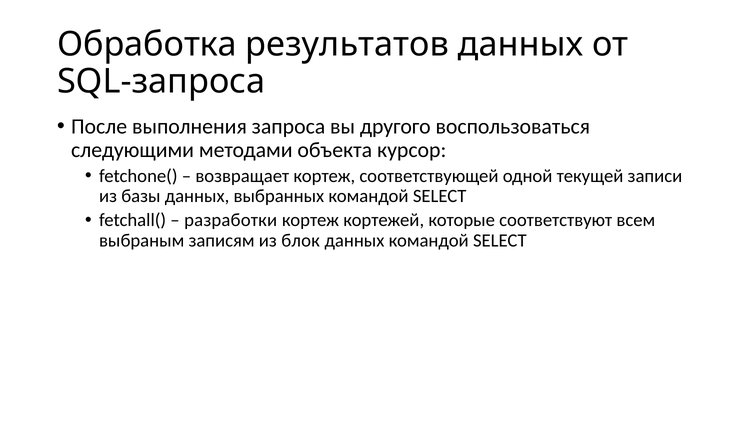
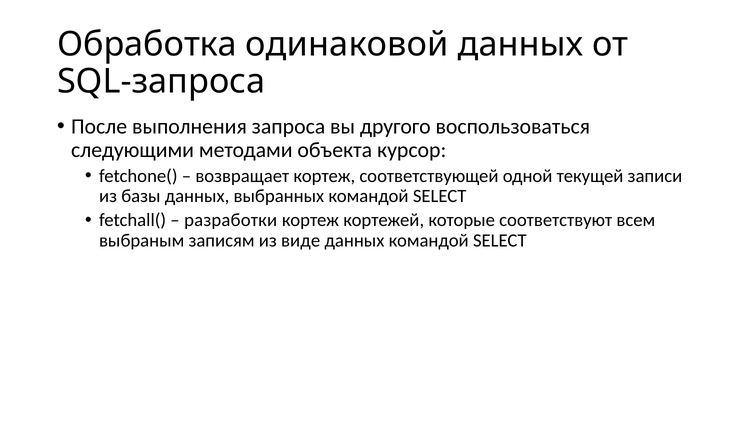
результатов: результатов -> одинаковой
блок: блок -> виде
